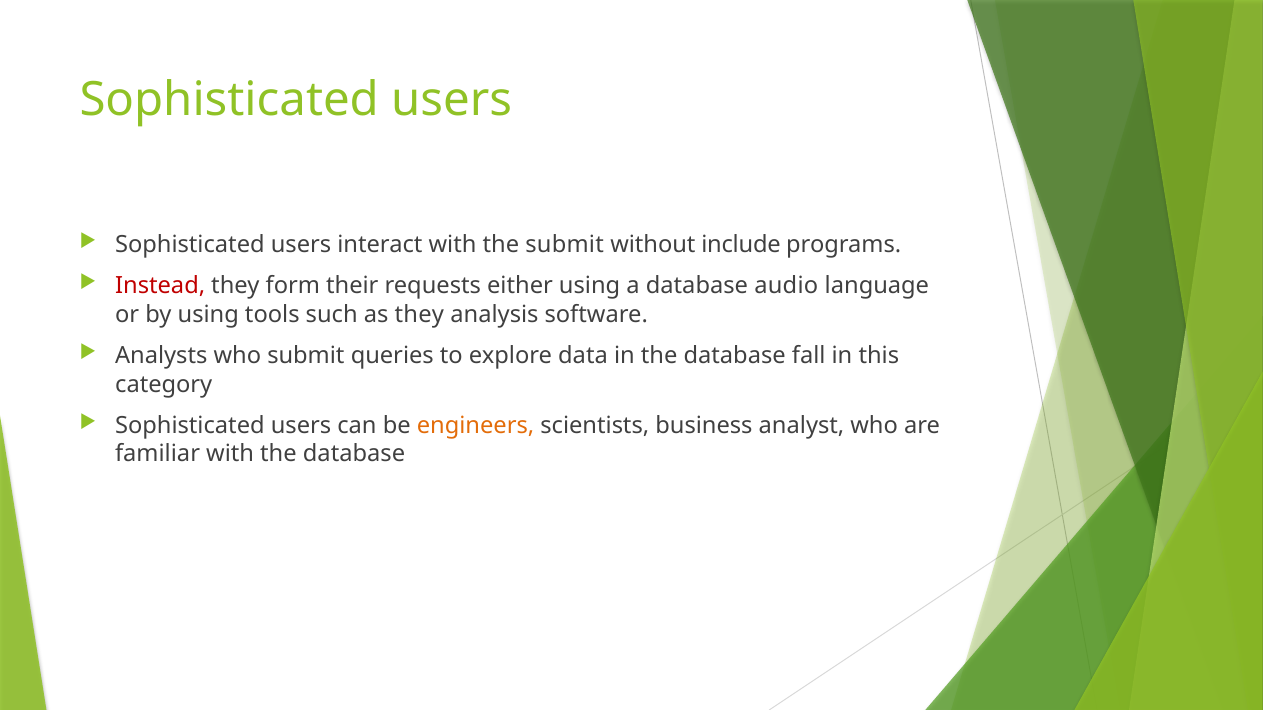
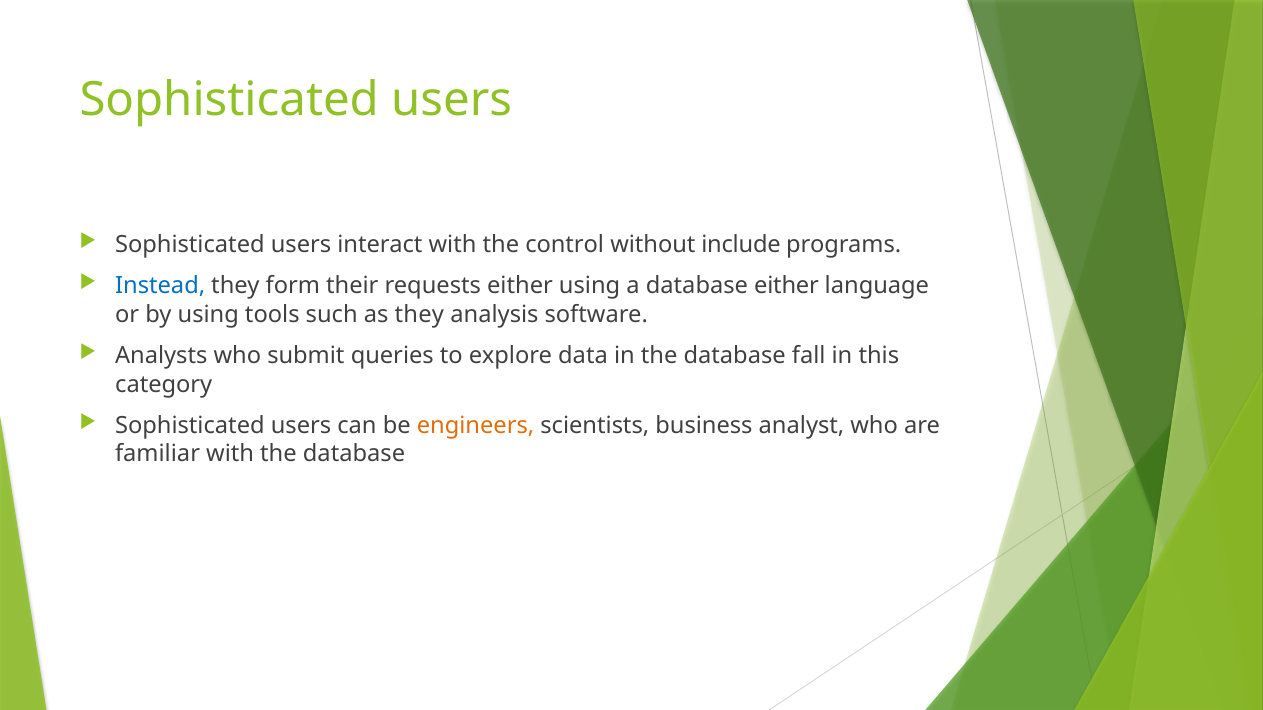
the submit: submit -> control
Instead colour: red -> blue
database audio: audio -> either
